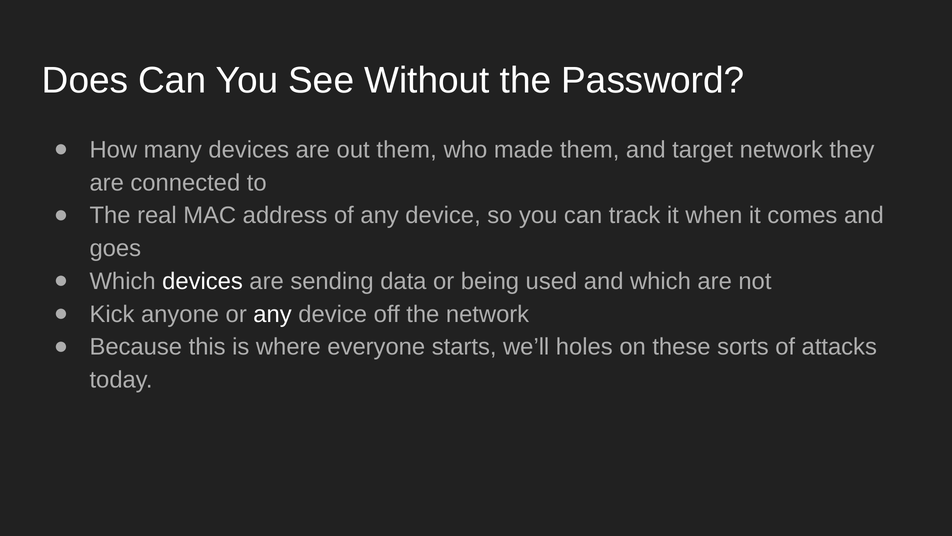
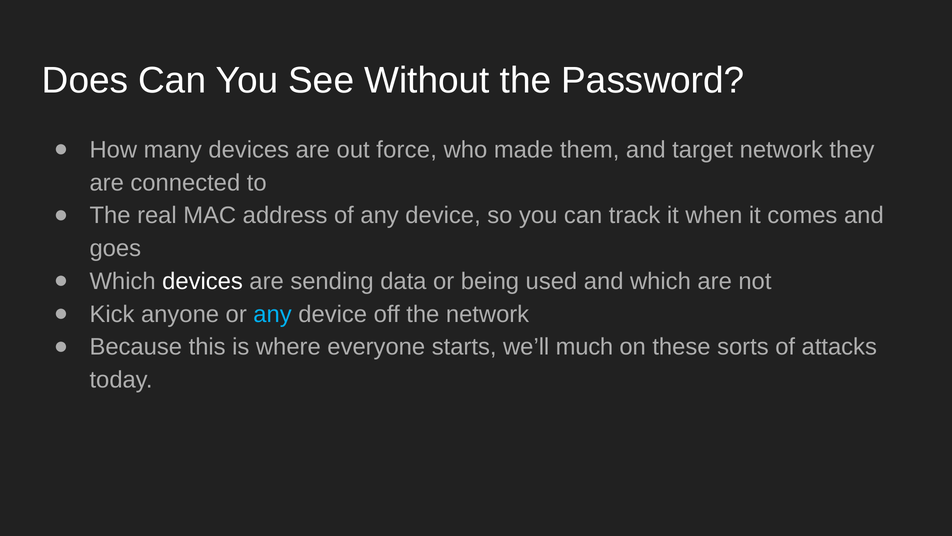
out them: them -> force
any at (273, 314) colour: white -> light blue
holes: holes -> much
